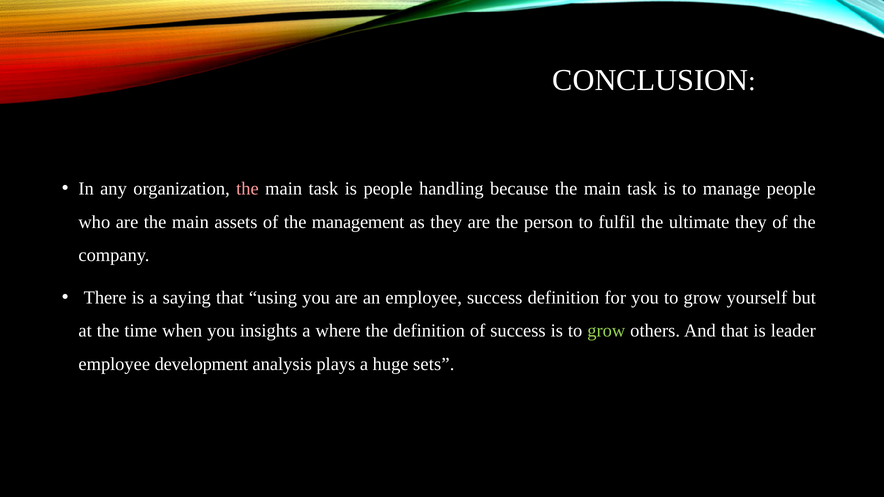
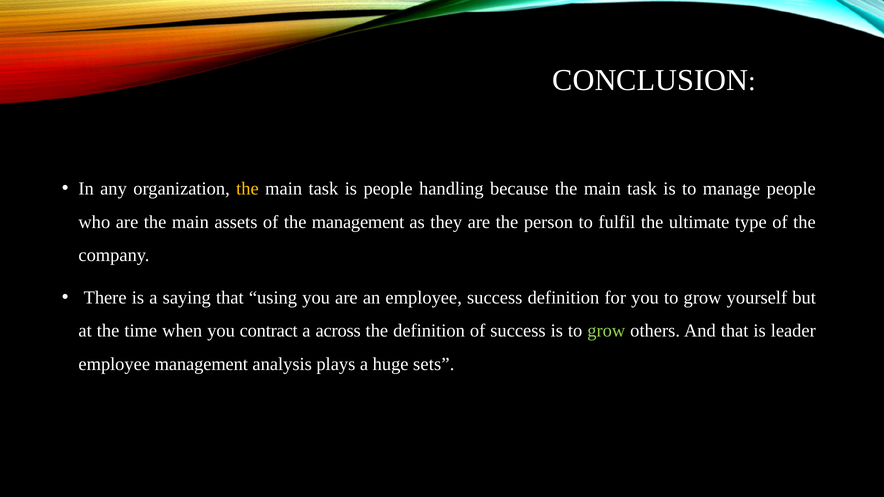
the at (247, 189) colour: pink -> yellow
ultimate they: they -> type
insights: insights -> contract
where: where -> across
employee development: development -> management
